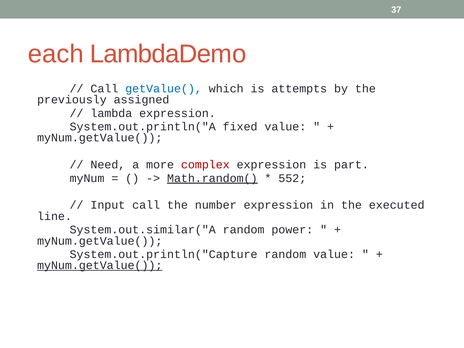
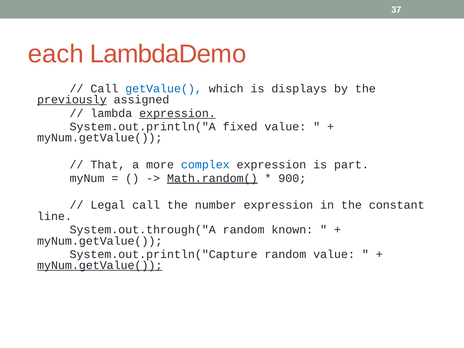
attempts: attempts -> displays
previously underline: none -> present
expression at (177, 113) underline: none -> present
Need: Need -> That
complex colour: red -> blue
552: 552 -> 900
Input: Input -> Legal
executed: executed -> constant
System.out.similar("A: System.out.similar("A -> System.out.through("A
power: power -> known
